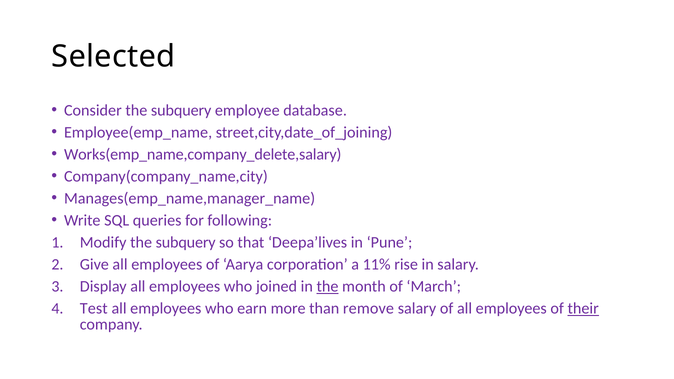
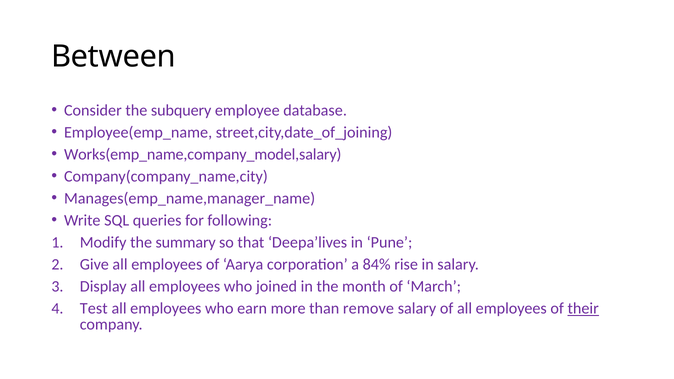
Selected: Selected -> Between
Works(emp_name,company_delete,salary: Works(emp_name,company_delete,salary -> Works(emp_name,company_model,salary
Modify the subquery: subquery -> summary
11%: 11% -> 84%
the at (327, 287) underline: present -> none
